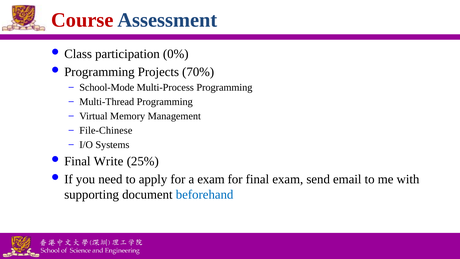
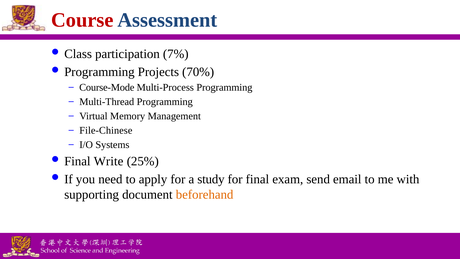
0%: 0% -> 7%
School-Mode: School-Mode -> Course-Mode
a exam: exam -> study
beforehand colour: blue -> orange
